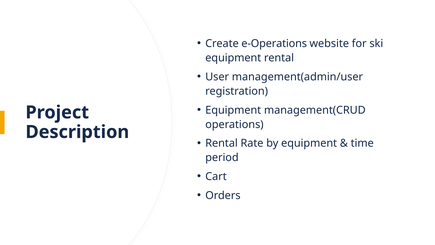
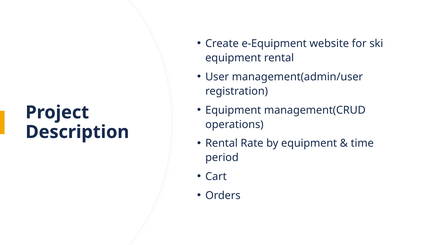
e-Operations: e-Operations -> e-Equipment
